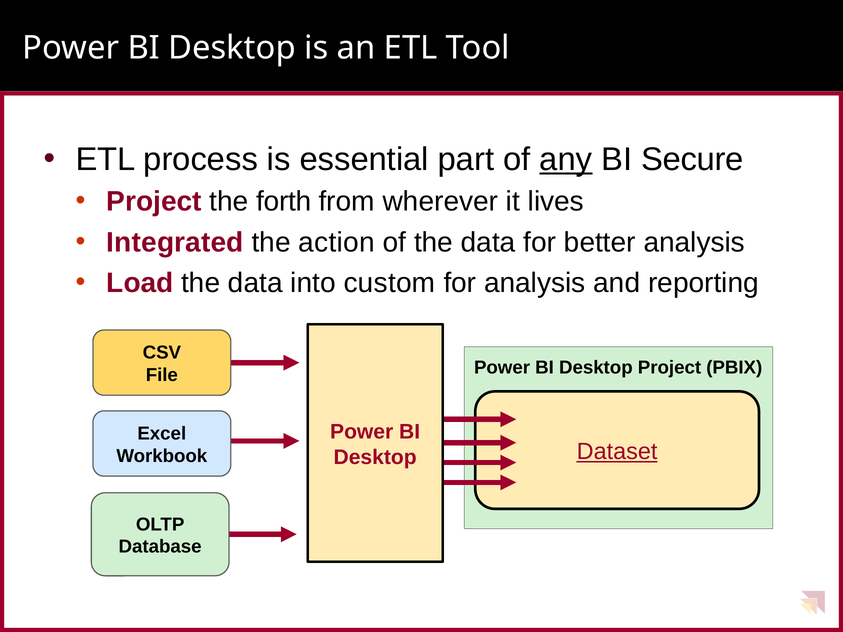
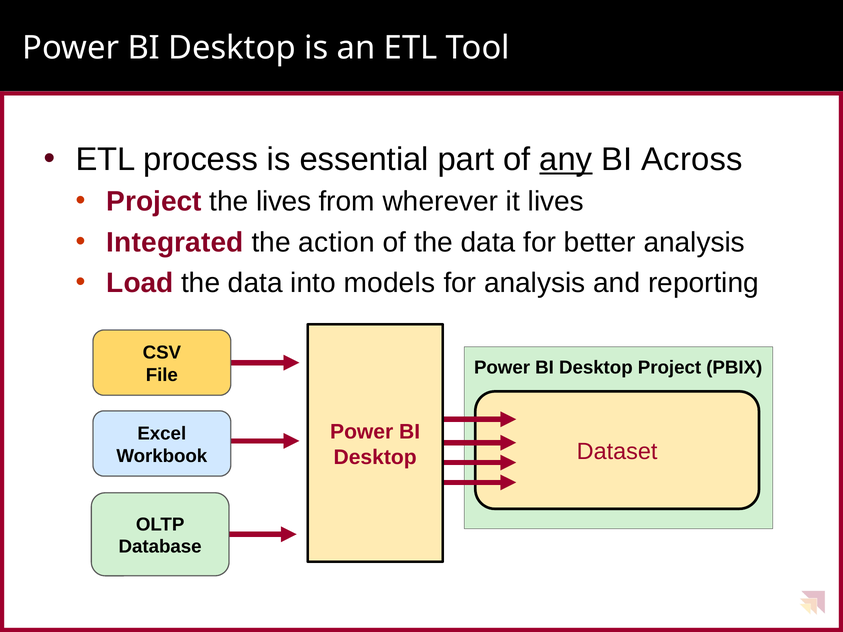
Secure: Secure -> Across
the forth: forth -> lives
custom: custom -> models
Dataset underline: present -> none
